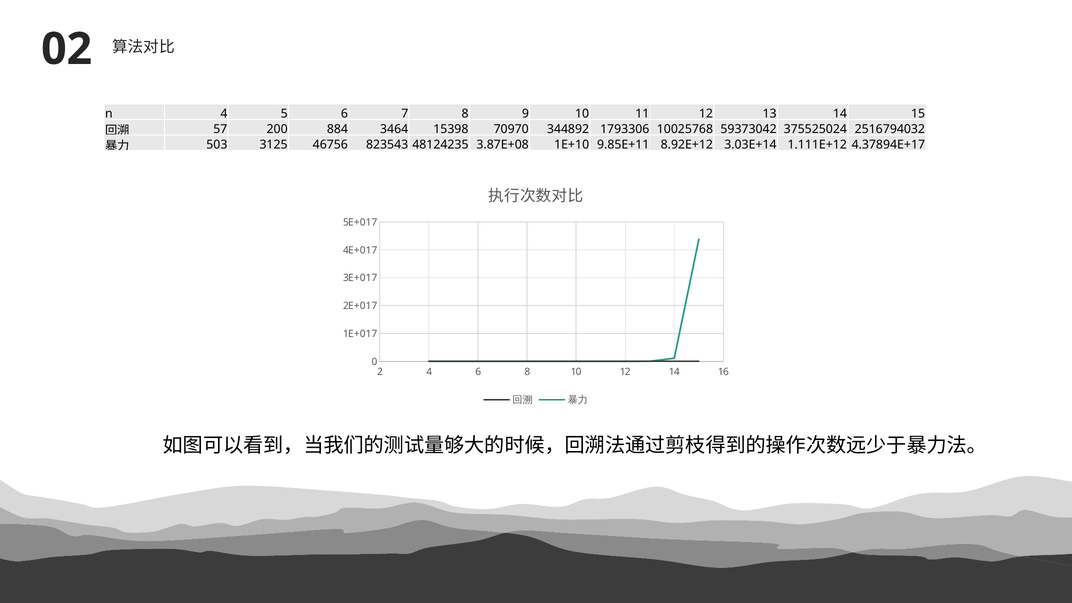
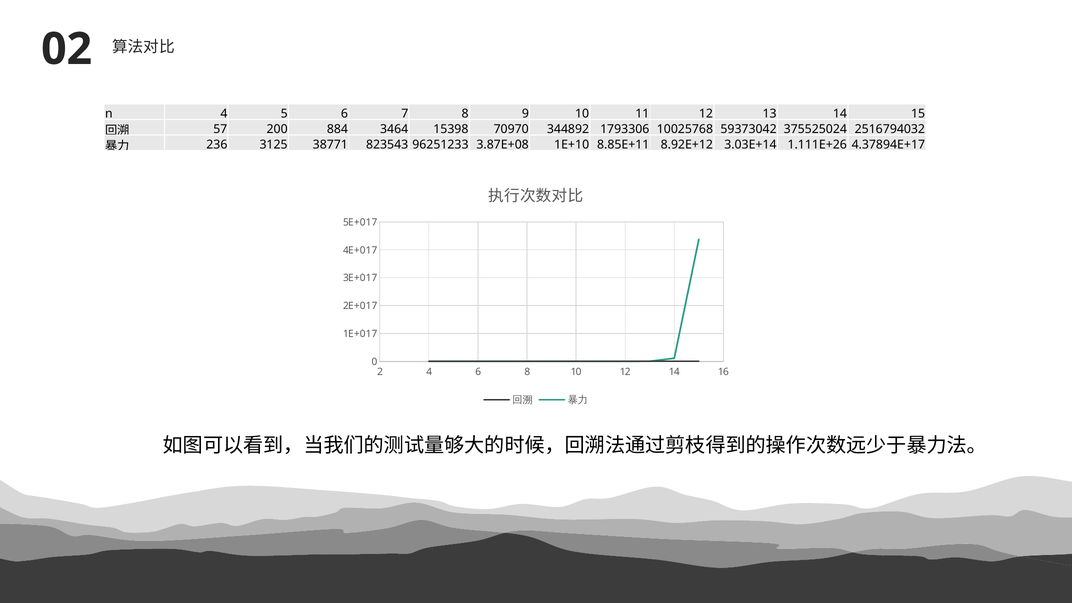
503: 503 -> 236
46756: 46756 -> 38771
48124235: 48124235 -> 96251233
9.85E+11: 9.85E+11 -> 8.85E+11
1.111E+12: 1.111E+12 -> 1.111E+26
